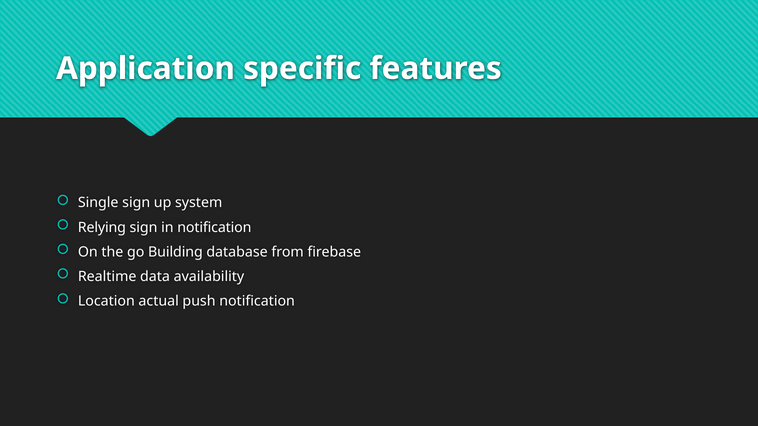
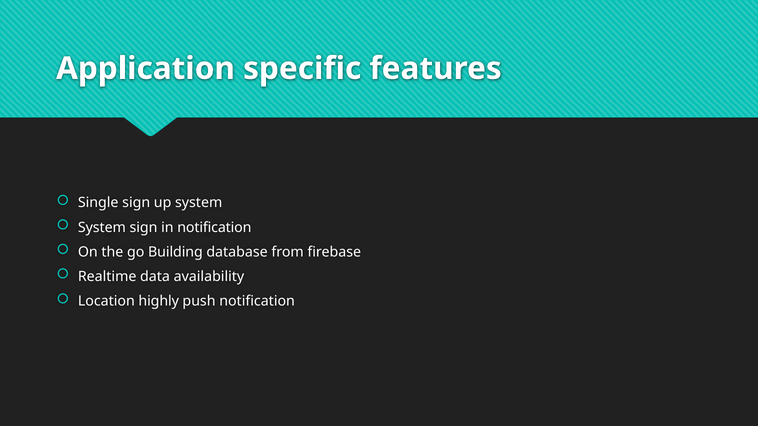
Relying at (102, 228): Relying -> System
actual: actual -> highly
